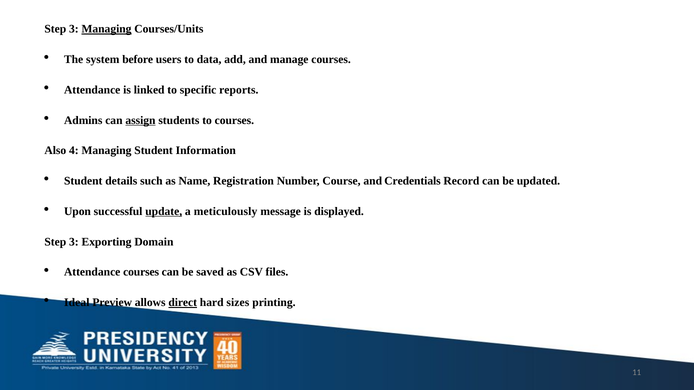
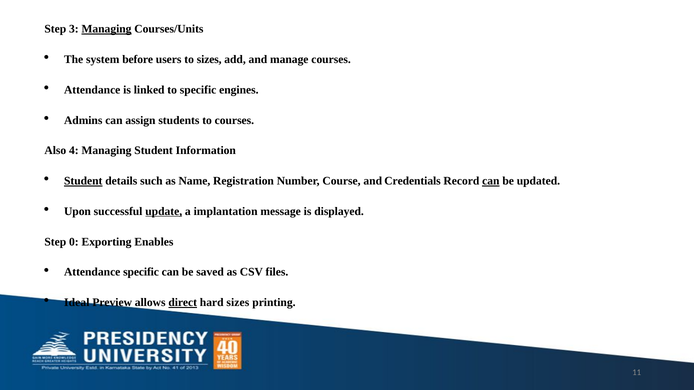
to data: data -> sizes
reports: reports -> engines
assign underline: present -> none
Student at (83, 181) underline: none -> present
can at (491, 181) underline: none -> present
meticulously: meticulously -> implantation
3 at (74, 242): 3 -> 0
Domain: Domain -> Enables
Attendance courses: courses -> specific
